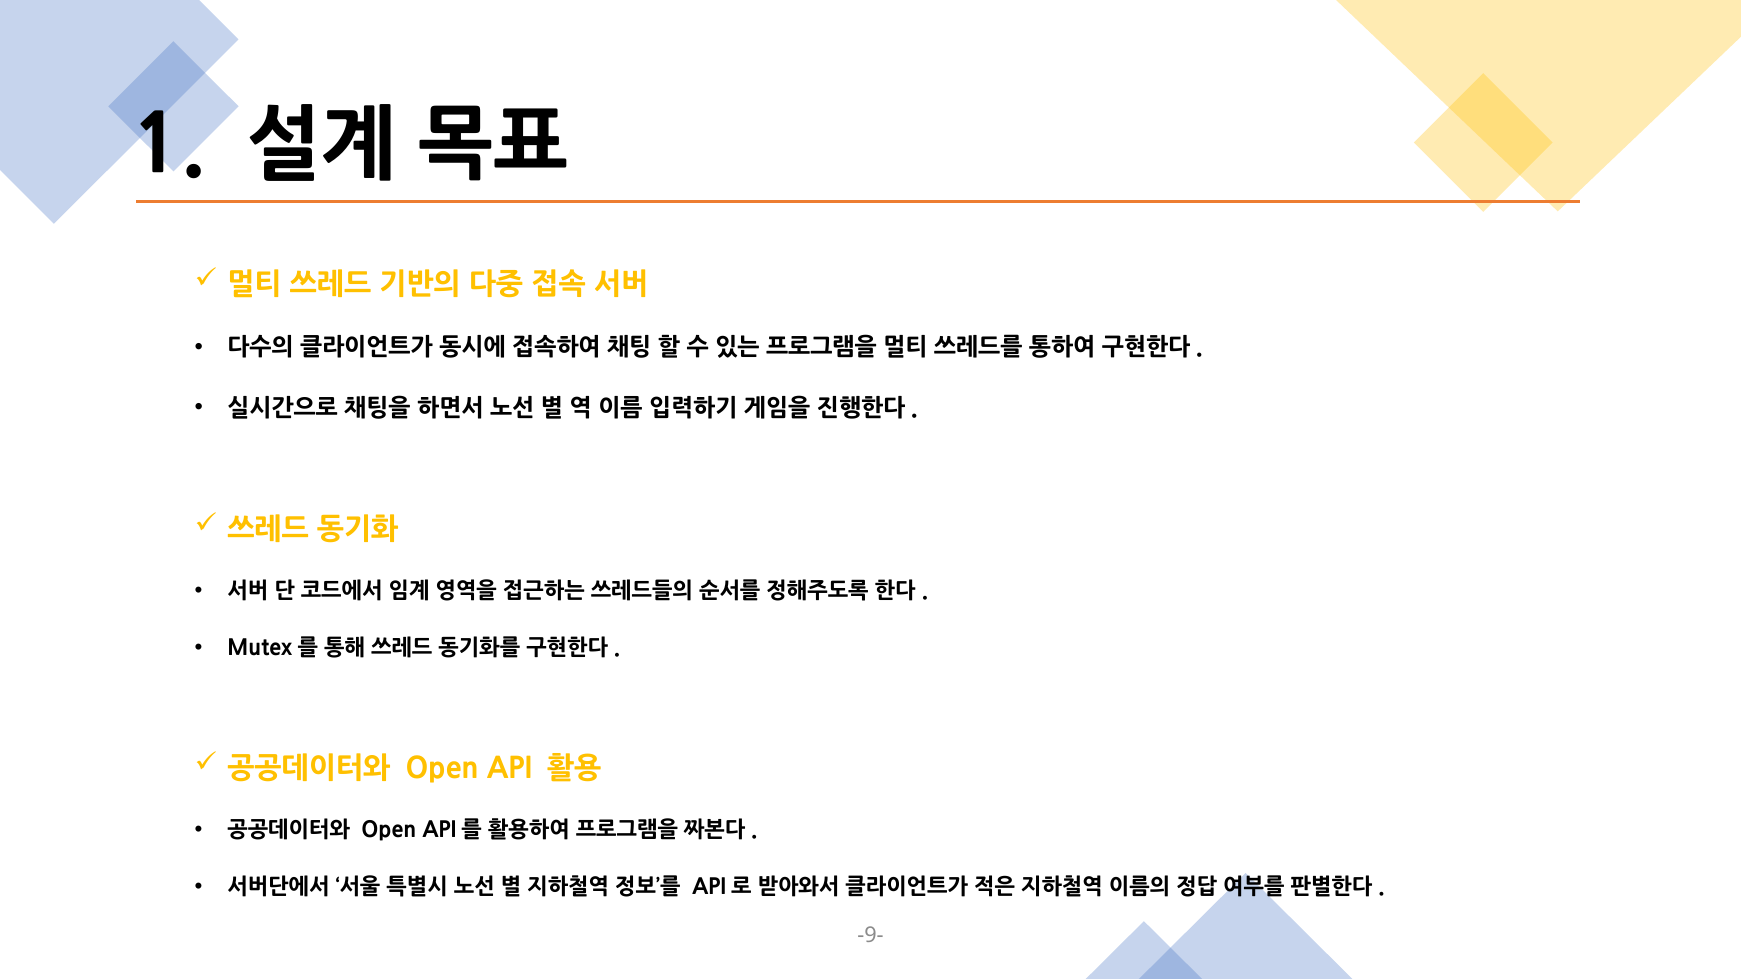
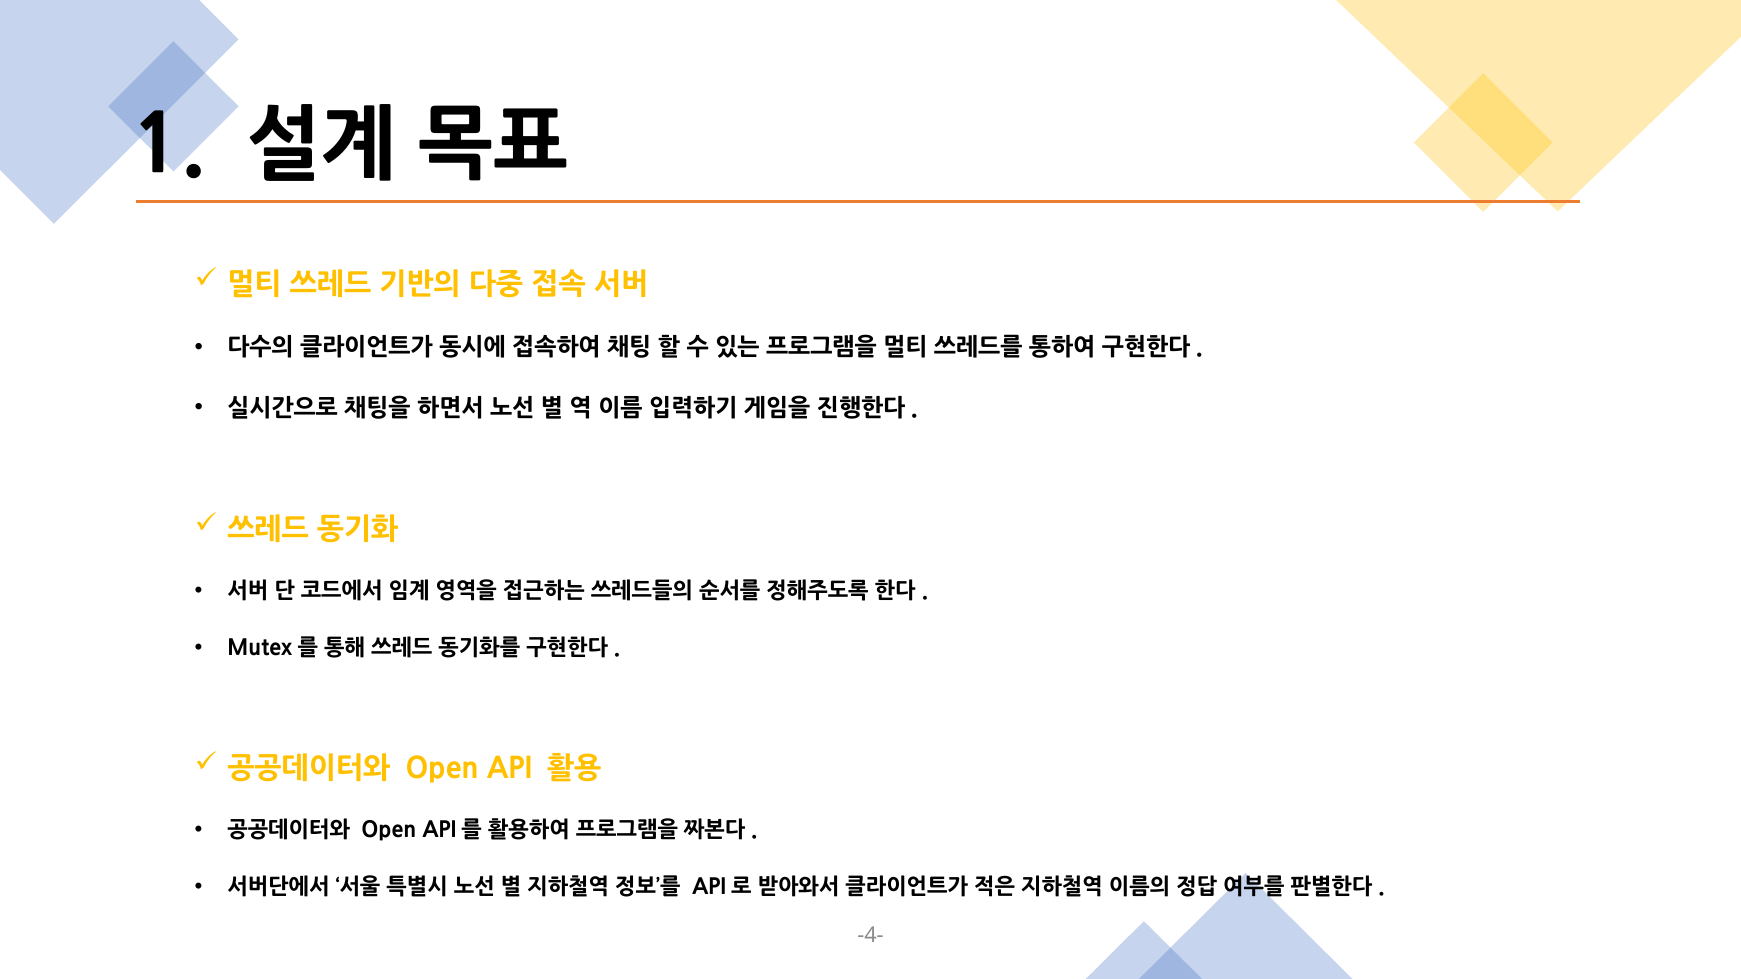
-9-: -9- -> -4-
